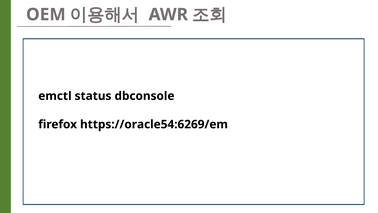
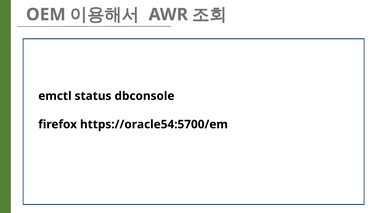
https://oracle54:6269/em: https://oracle54:6269/em -> https://oracle54:5700/em
